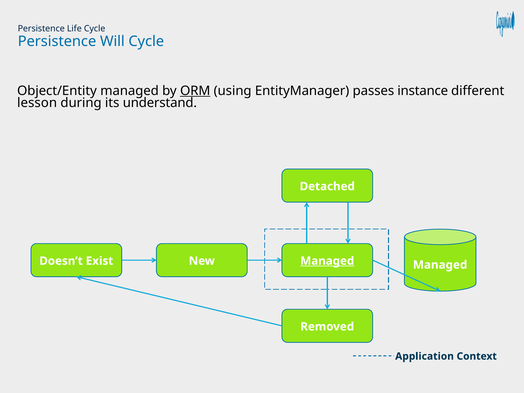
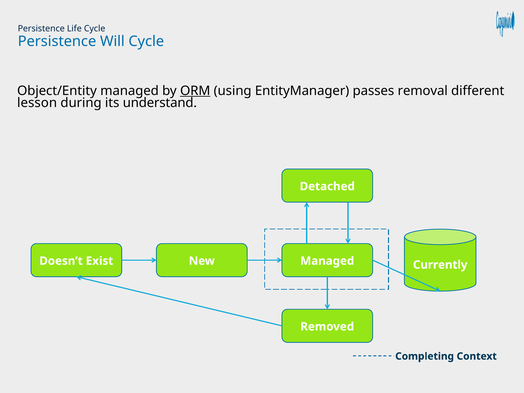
instance: instance -> removal
Managed at (327, 261) underline: present -> none
Managed at (440, 265): Managed -> Currently
Application: Application -> Completing
